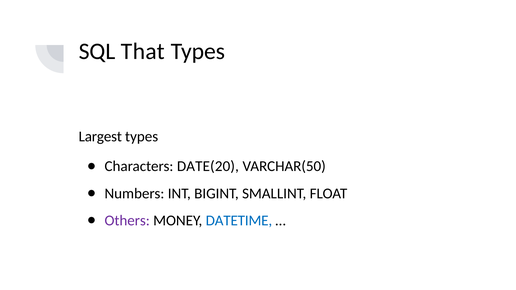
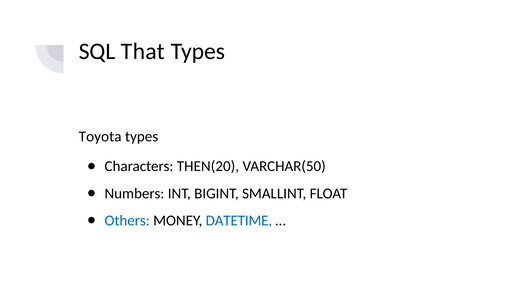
Largest: Largest -> Toyota
DATE(20: DATE(20 -> THEN(20
Others colour: purple -> blue
